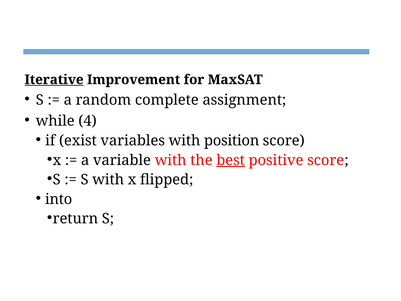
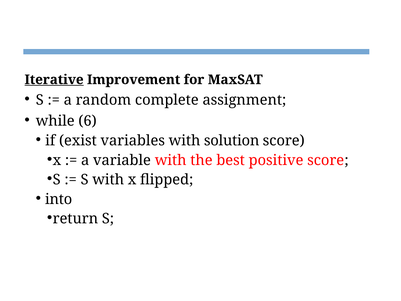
4: 4 -> 6
position: position -> solution
best underline: present -> none
